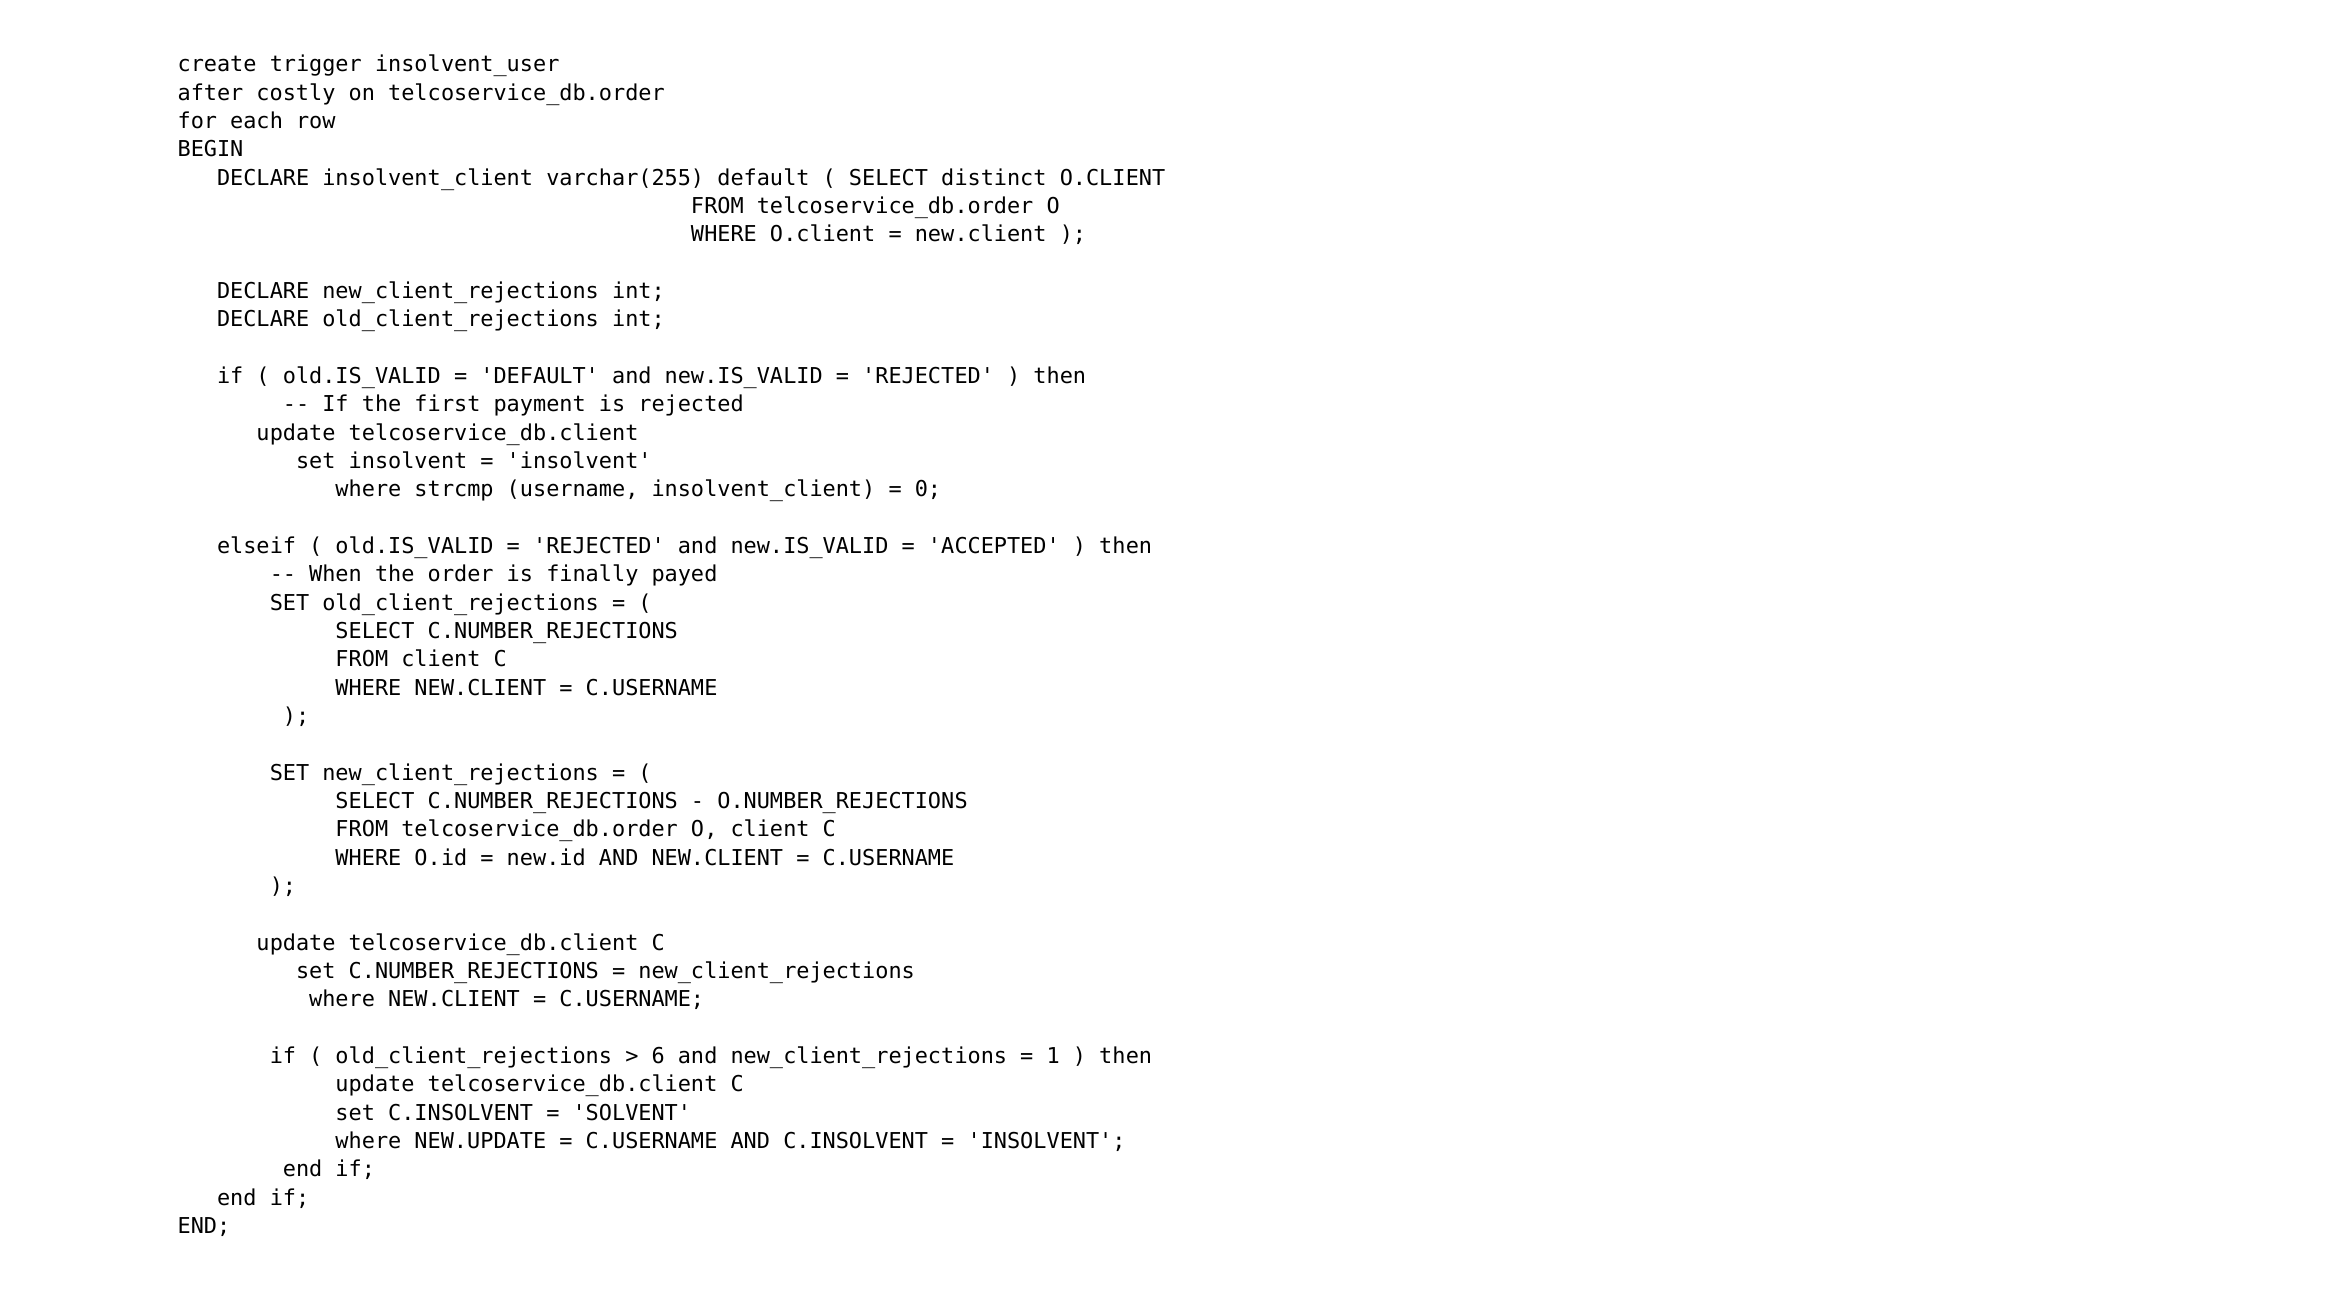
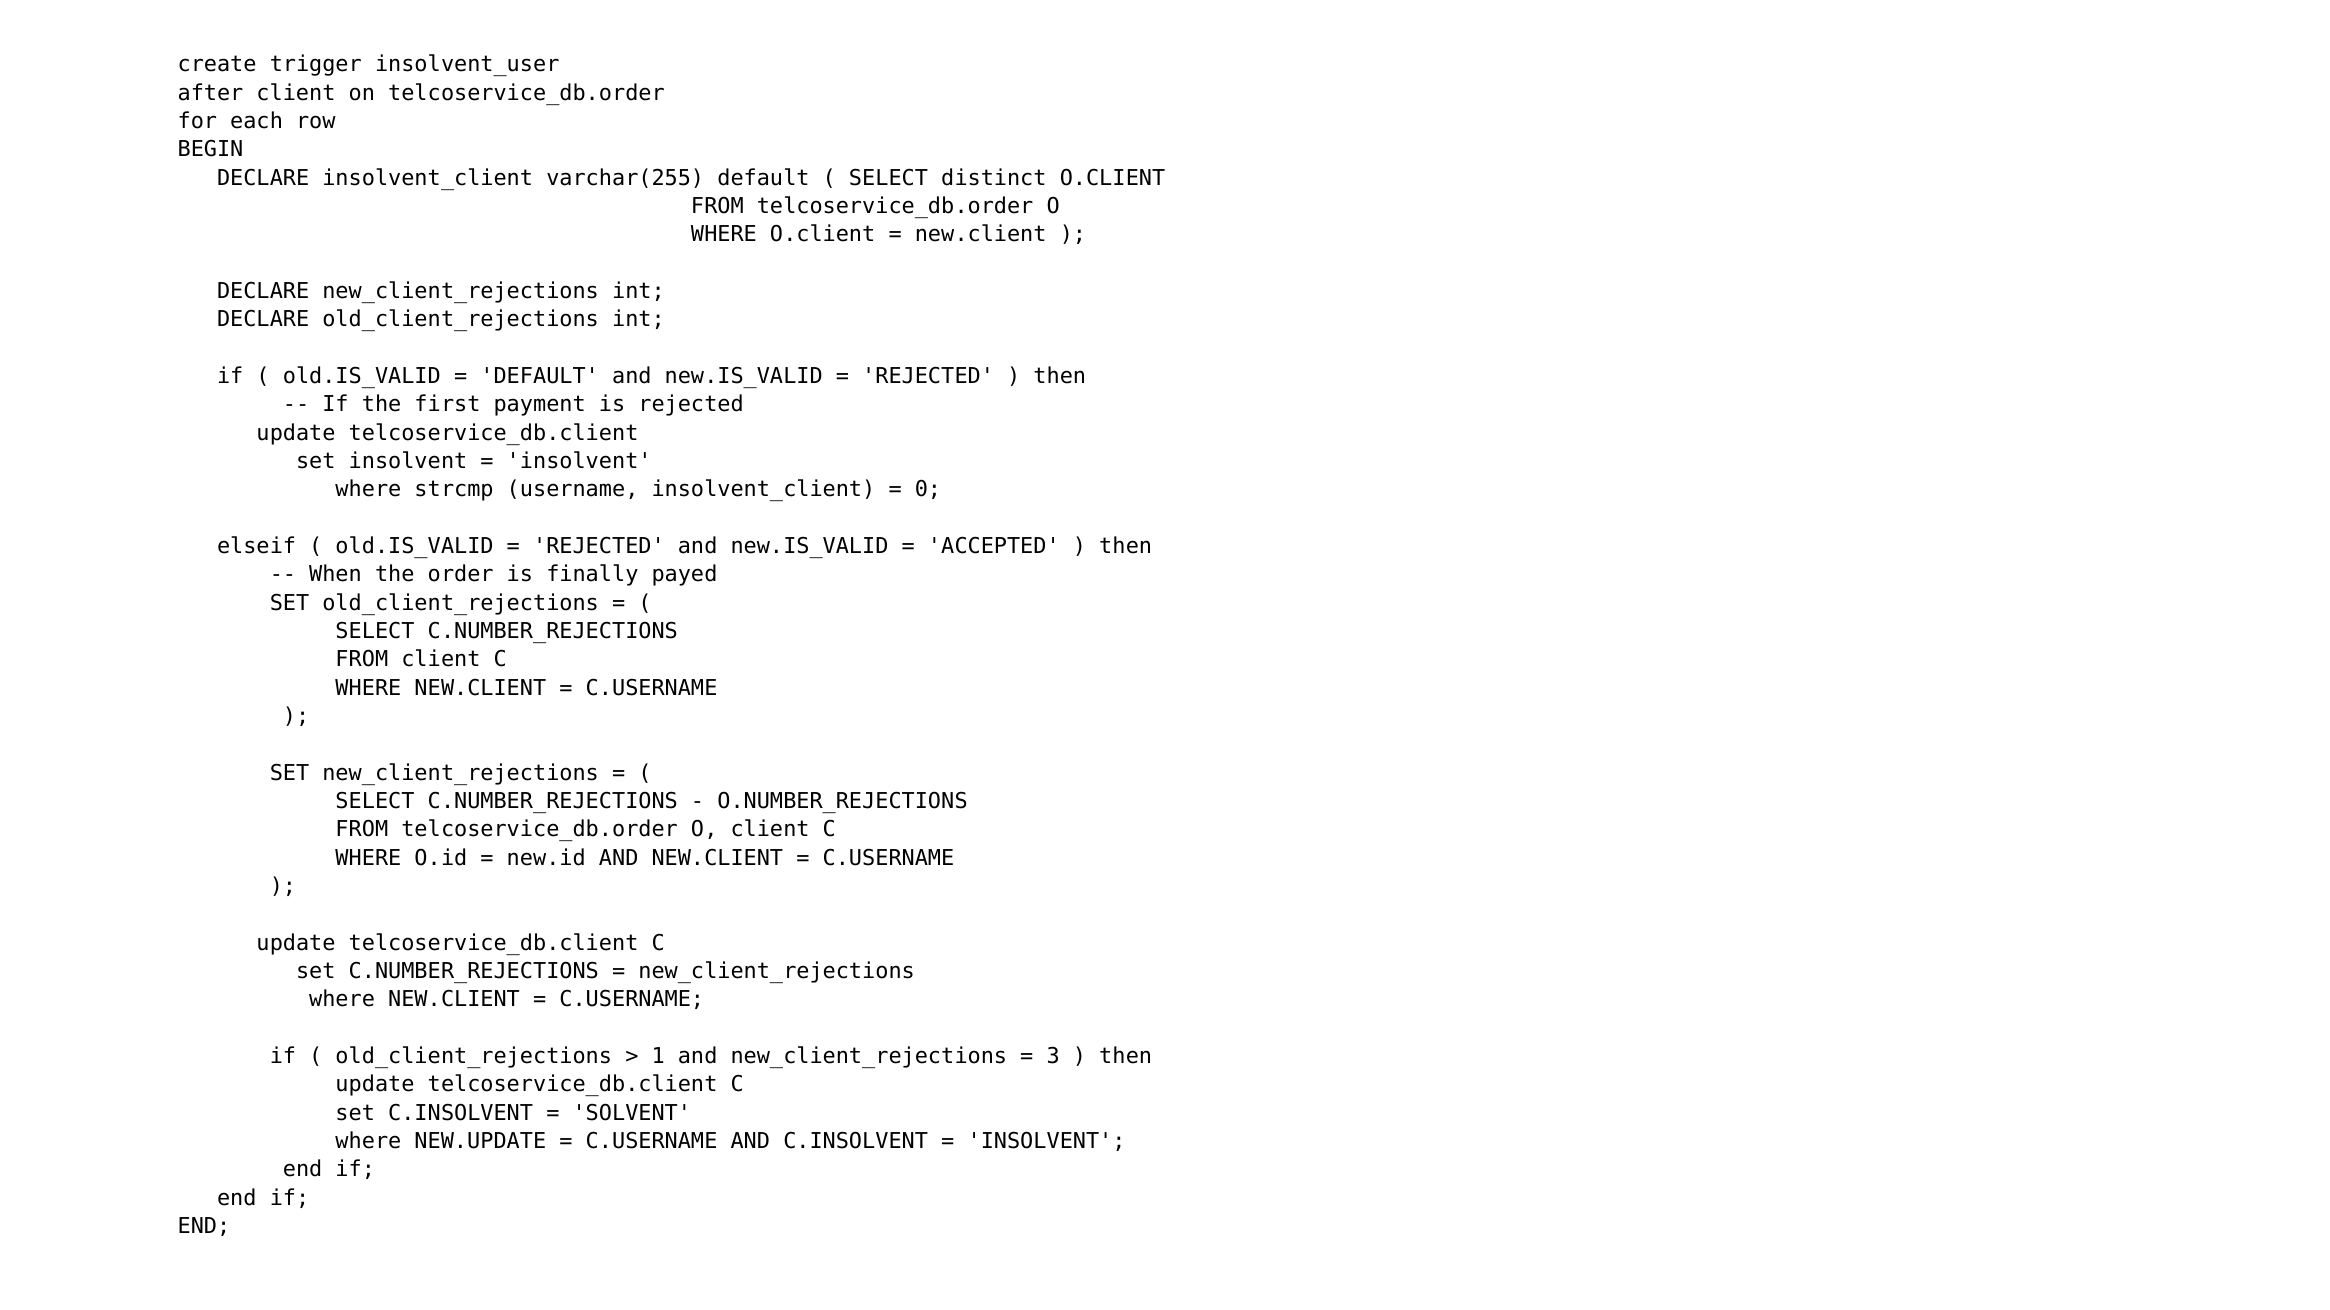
after costly: costly -> client
6: 6 -> 1
1: 1 -> 3
